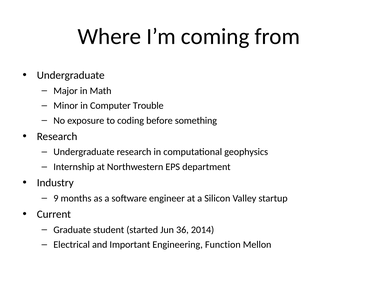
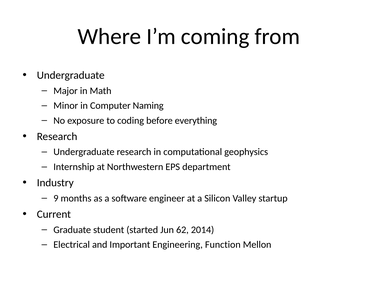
Trouble: Trouble -> Naming
something: something -> everything
36: 36 -> 62
